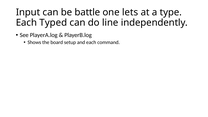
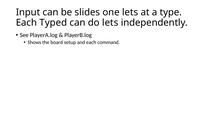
battle: battle -> slides
do line: line -> lets
